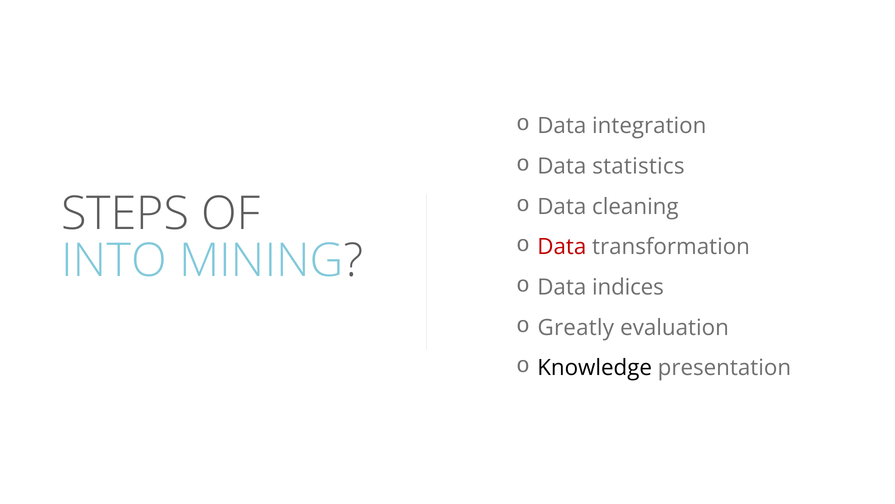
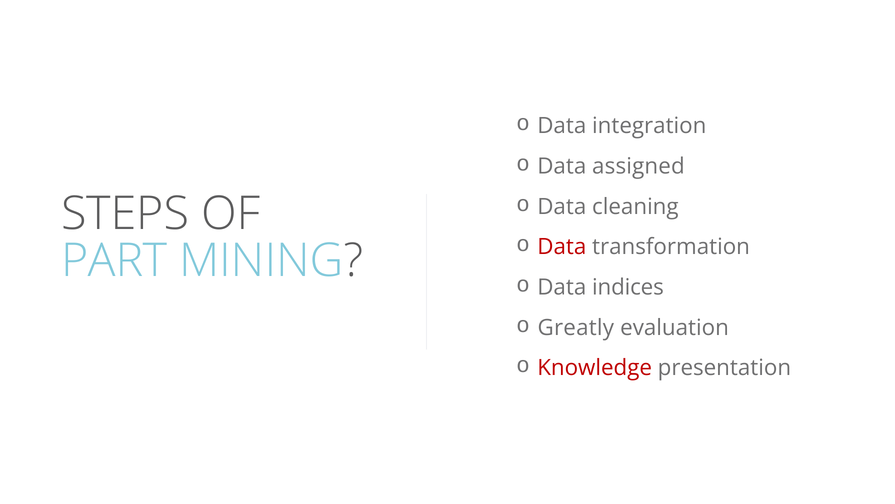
statistics: statistics -> assigned
INTO: INTO -> PART
Knowledge colour: black -> red
